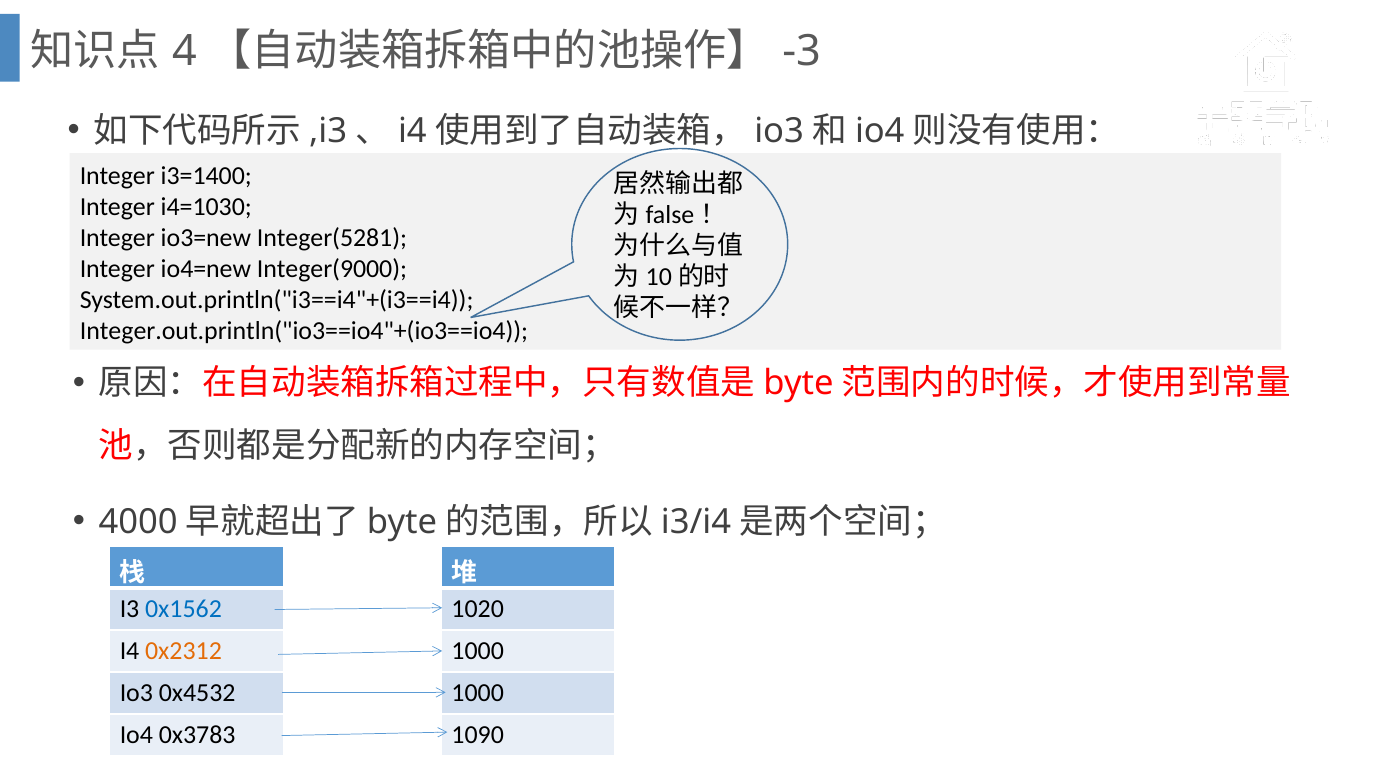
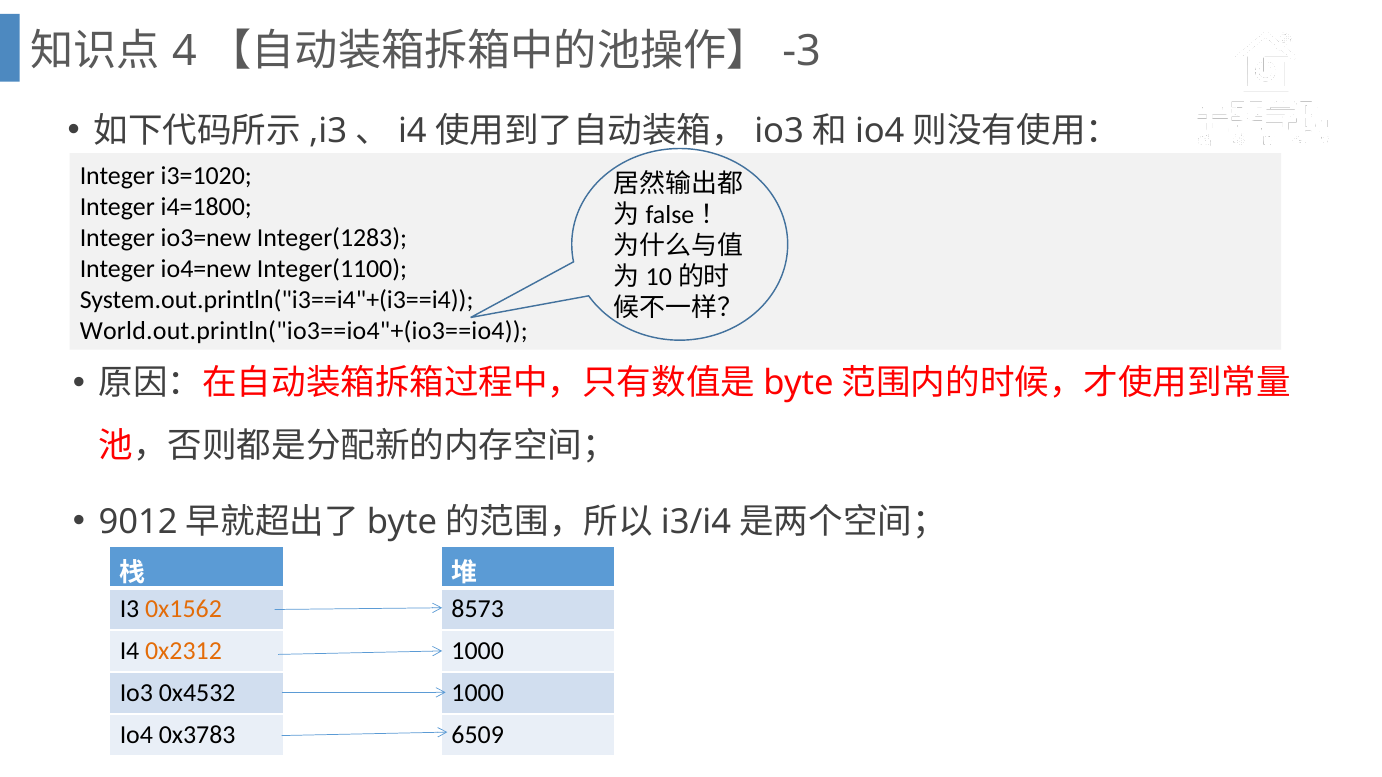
i3=1400: i3=1400 -> i3=1020
i4=1030: i4=1030 -> i4=1800
Integer(5281: Integer(5281 -> Integer(1283
Integer(9000: Integer(9000 -> Integer(1100
Integer.out.println("io3==io4"+(io3==io4: Integer.out.println("io3==io4"+(io3==io4 -> World.out.println("io3==io4"+(io3==io4
4000: 4000 -> 9012
0x1562 colour: blue -> orange
1020: 1020 -> 8573
1090: 1090 -> 6509
